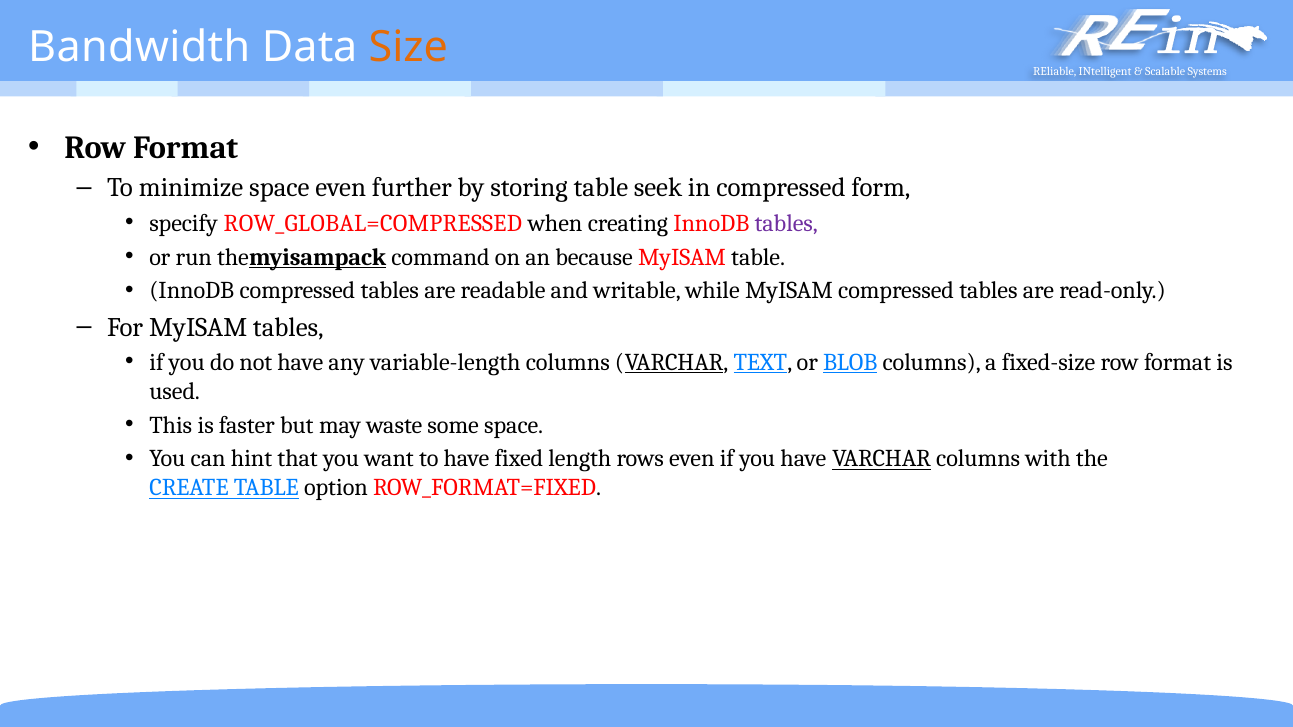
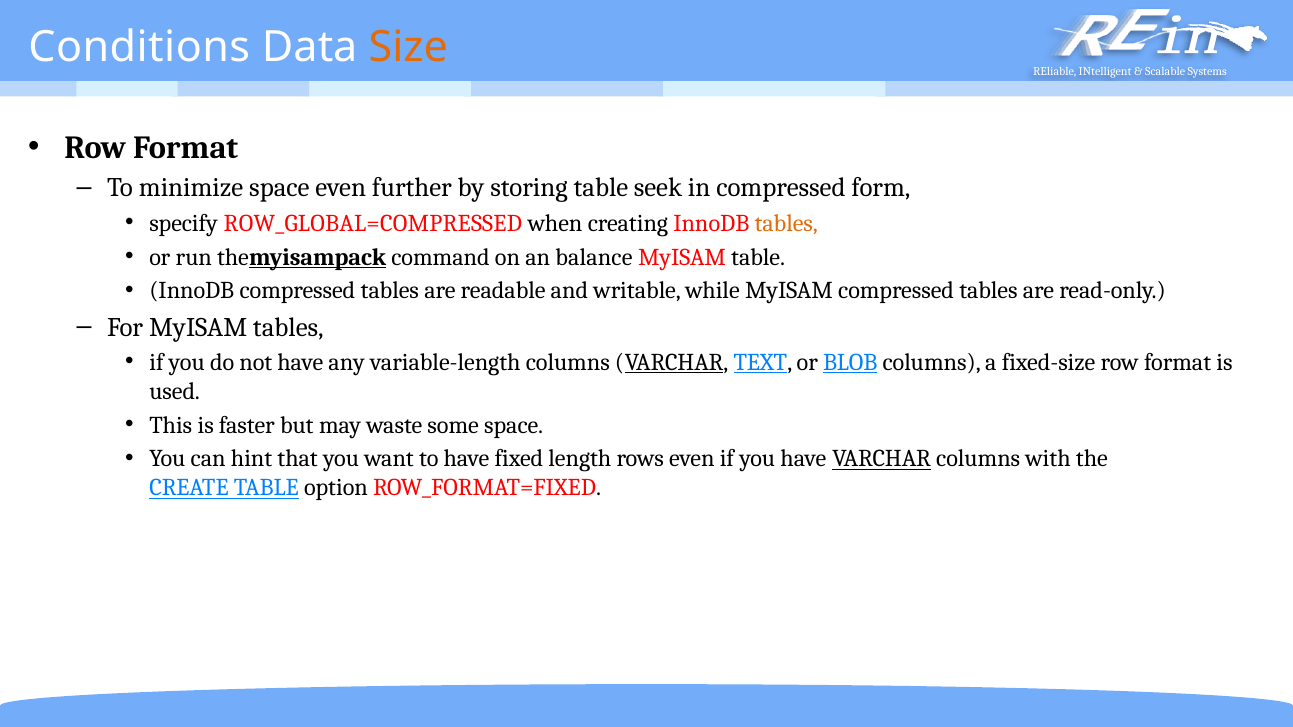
Bandwidth: Bandwidth -> Conditions
tables at (786, 223) colour: purple -> orange
because: because -> balance
